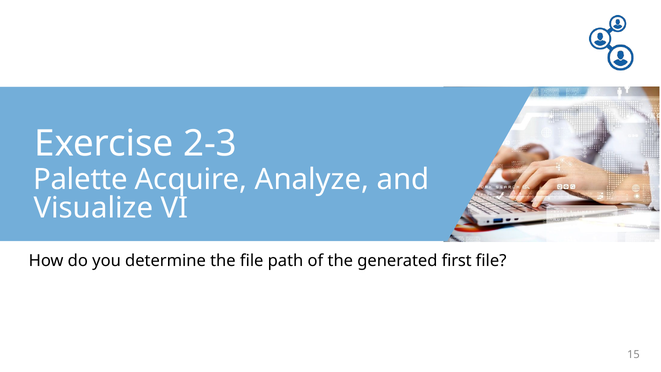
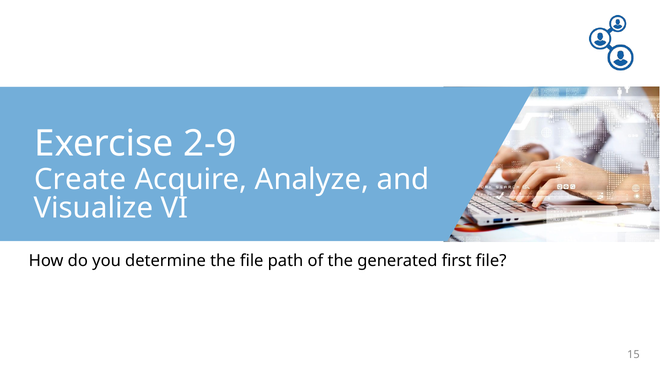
2-3: 2-3 -> 2-9
Palette: Palette -> Create
